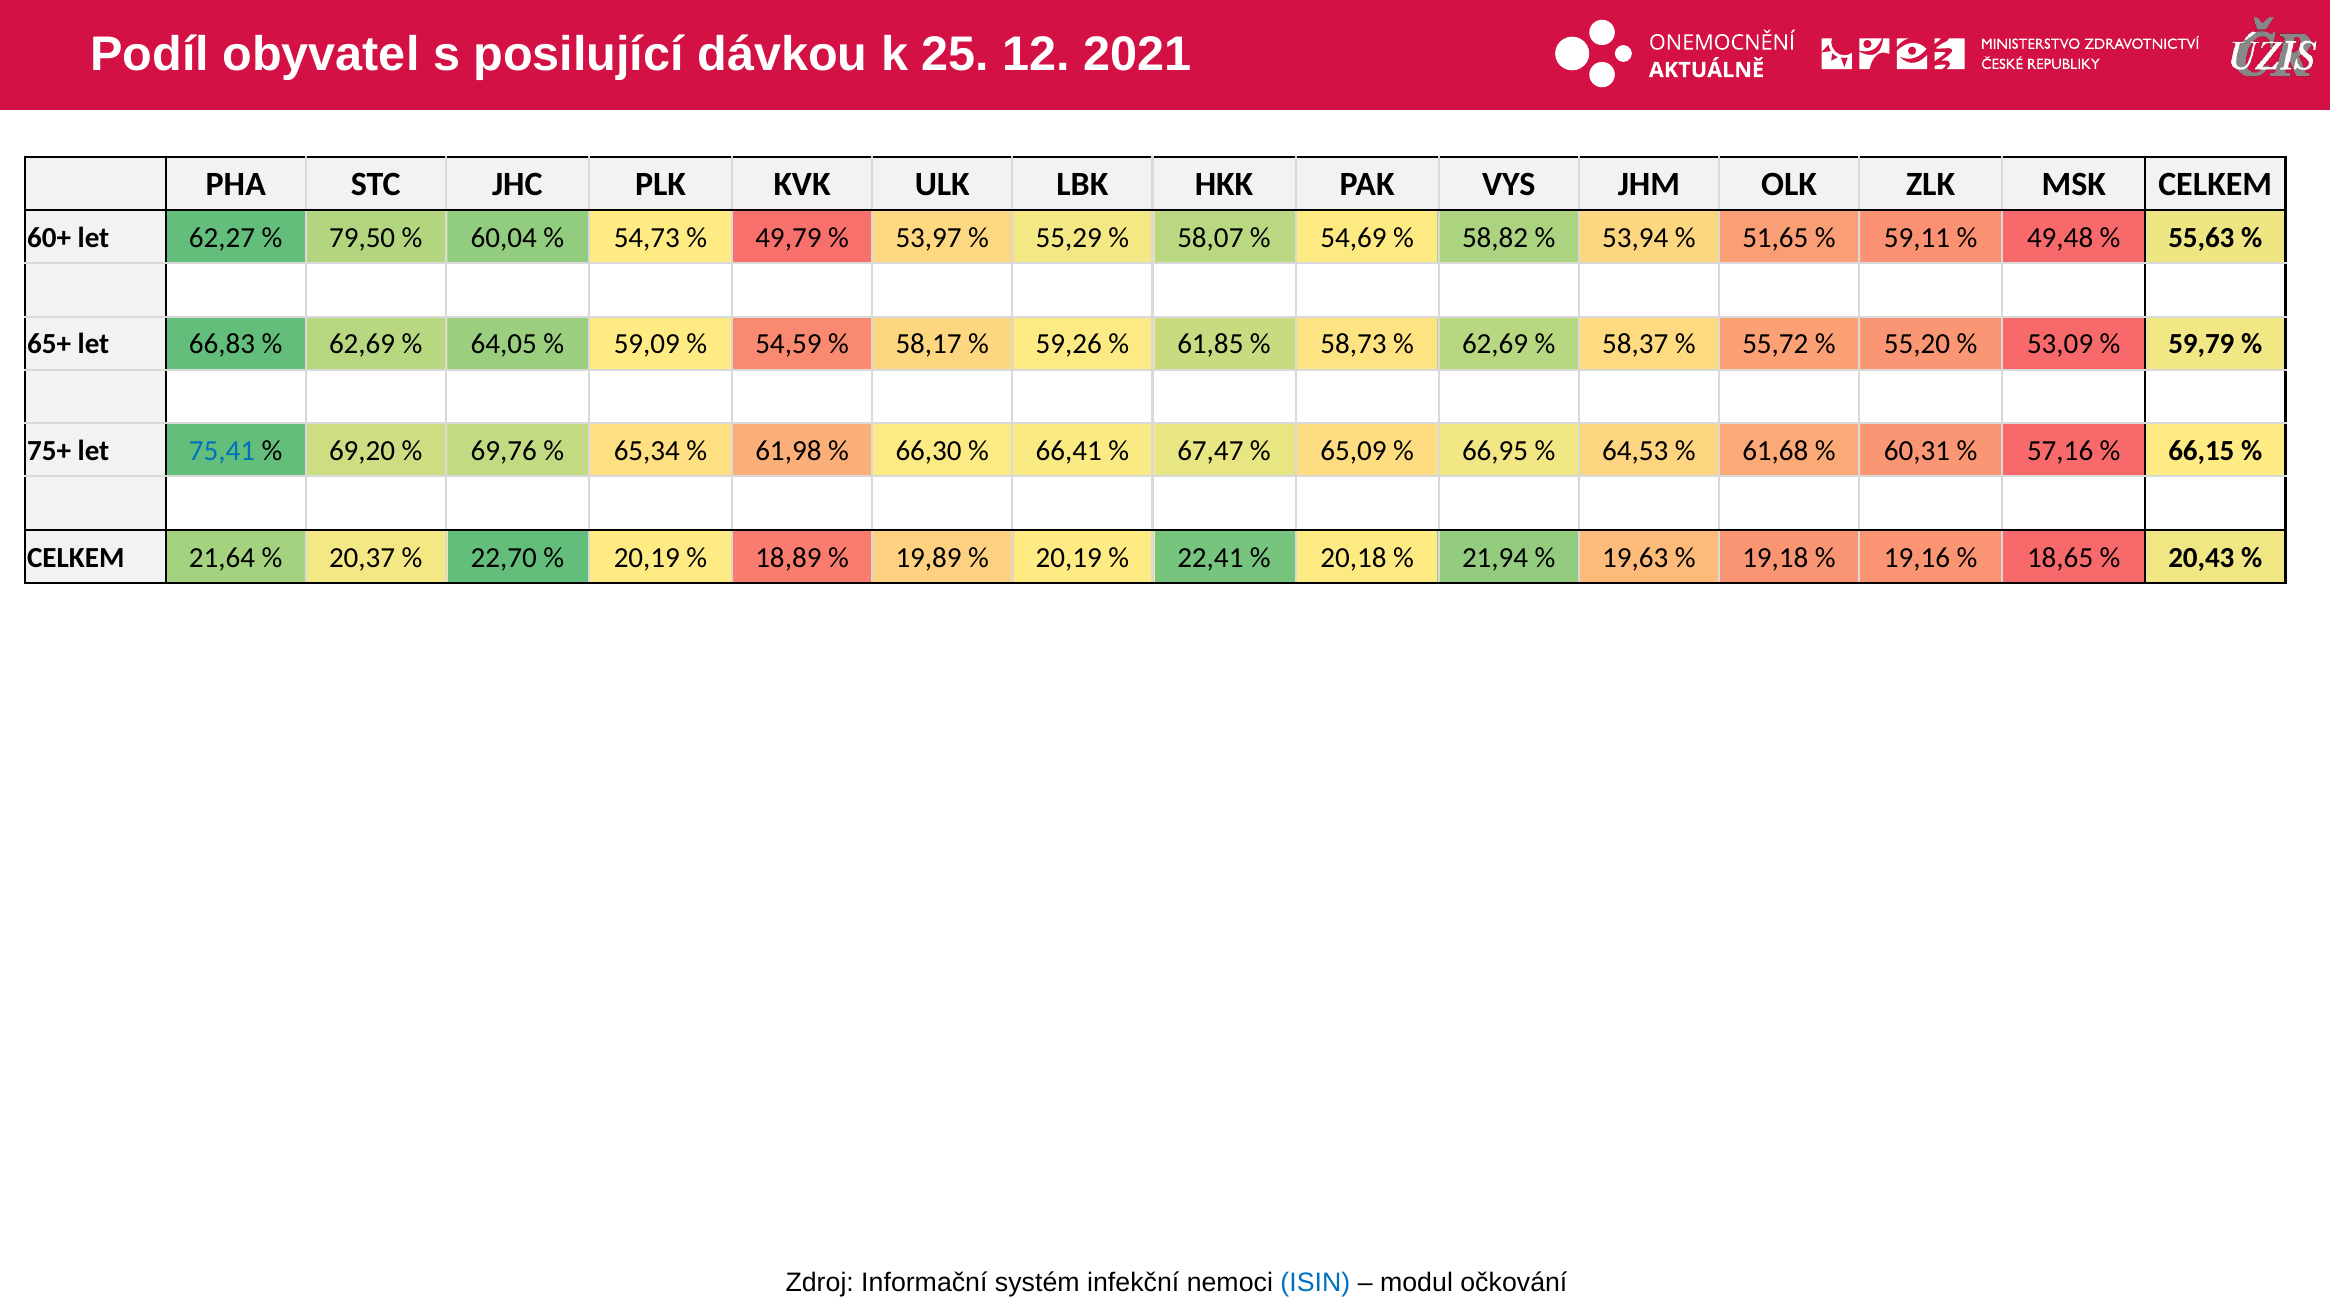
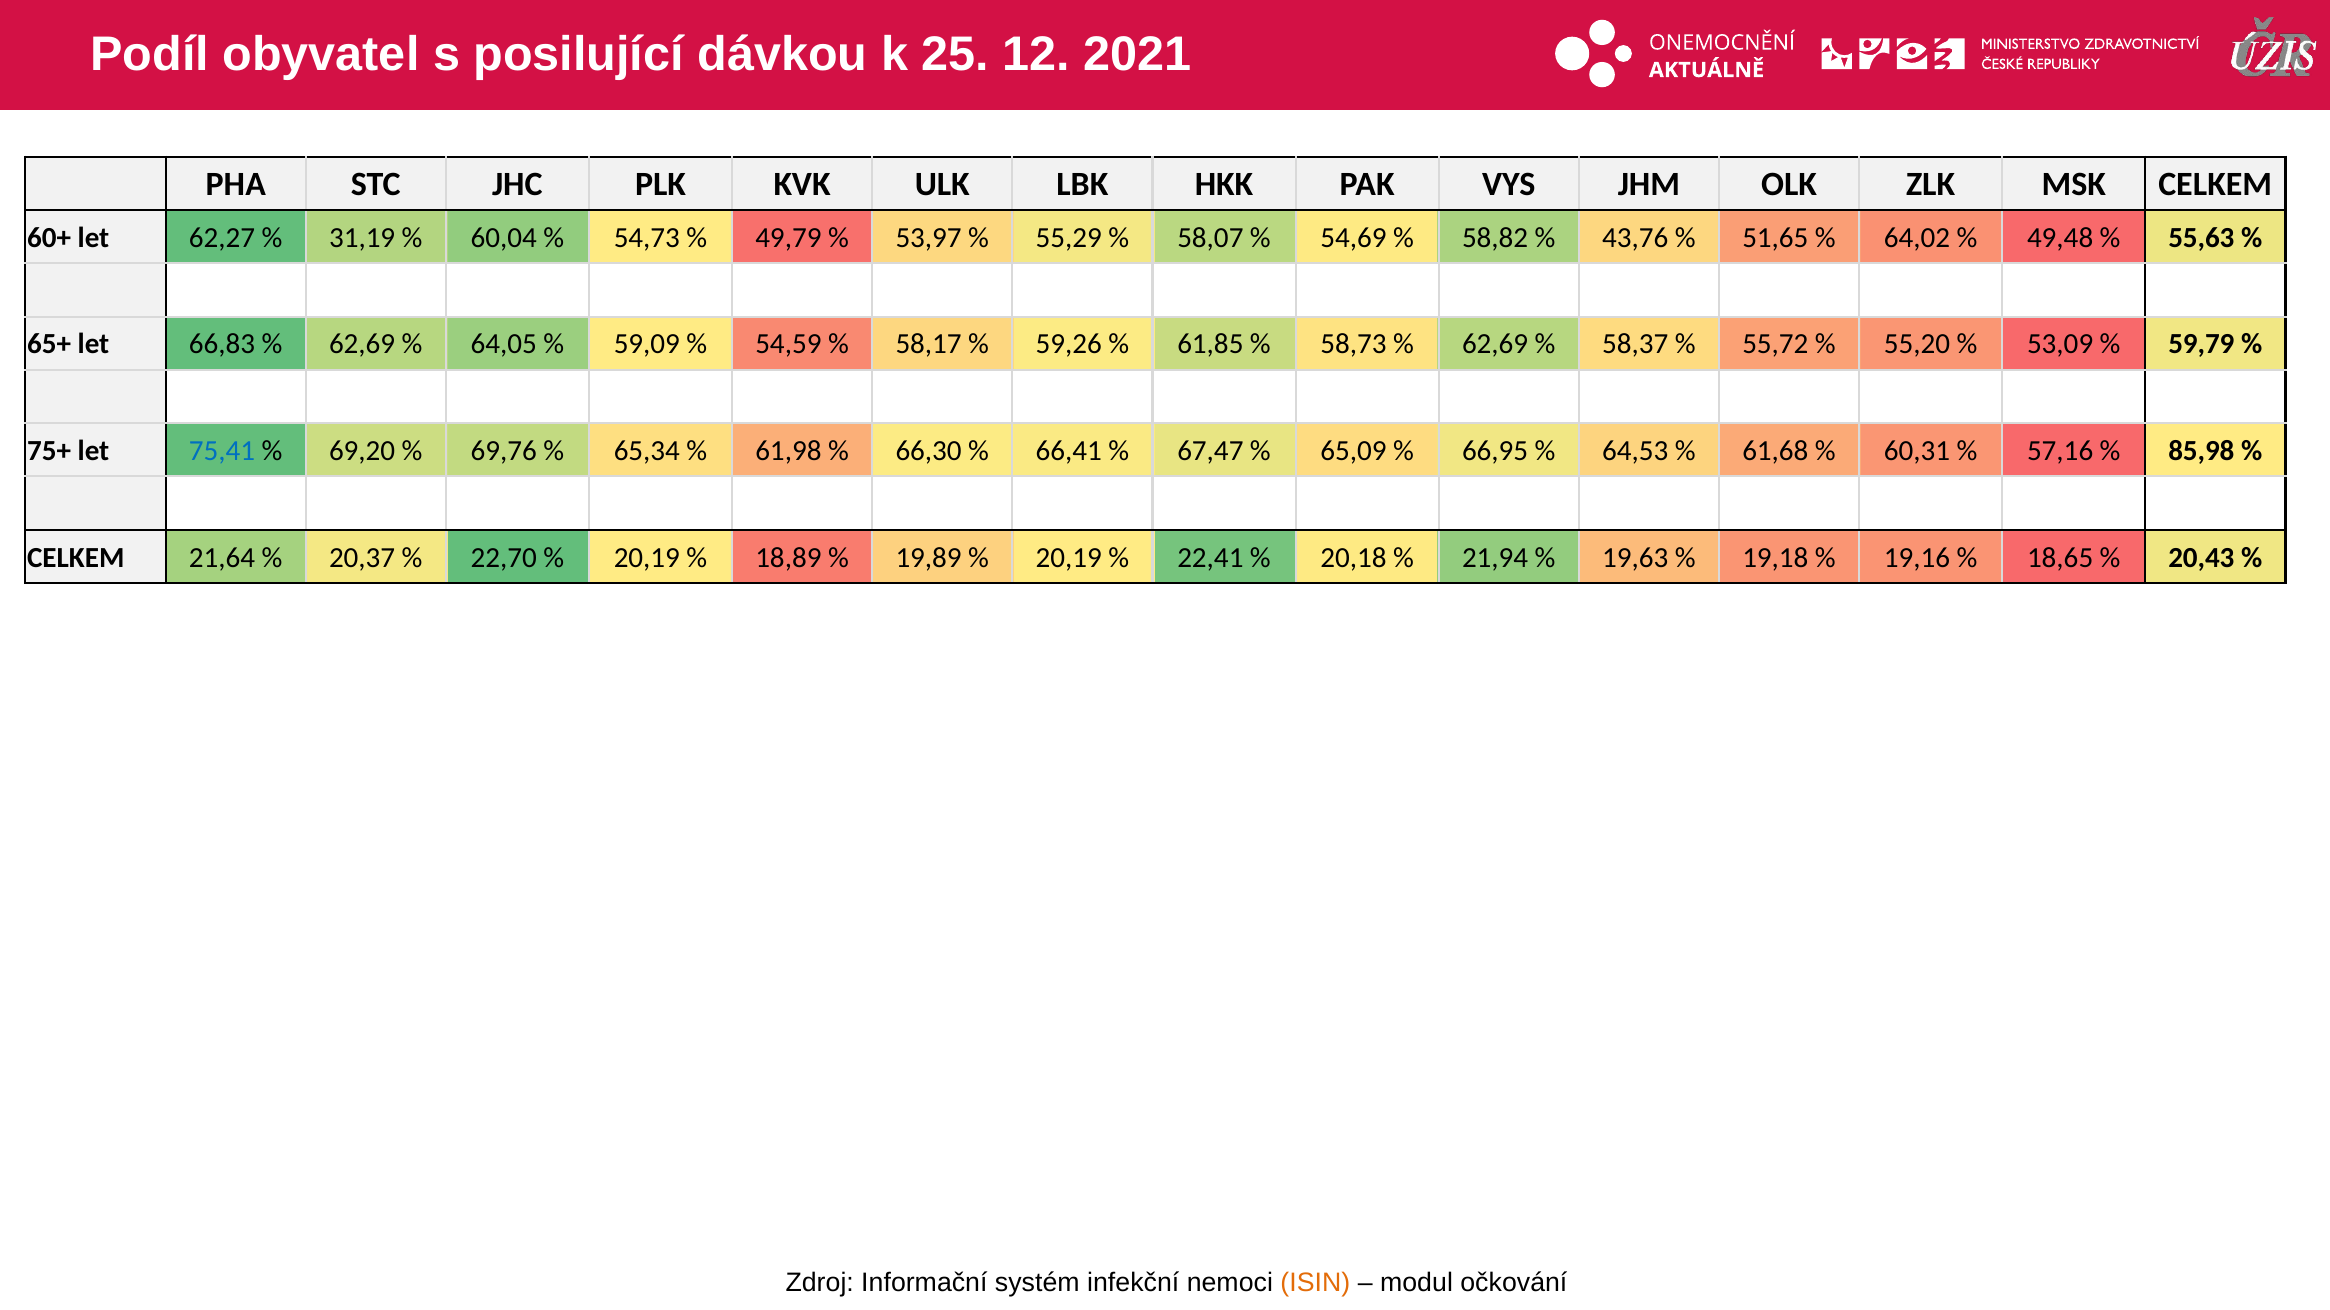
79,50: 79,50 -> 31,19
53,94: 53,94 -> 43,76
59,11: 59,11 -> 64,02
66,15: 66,15 -> 85,98
ISIN colour: blue -> orange
